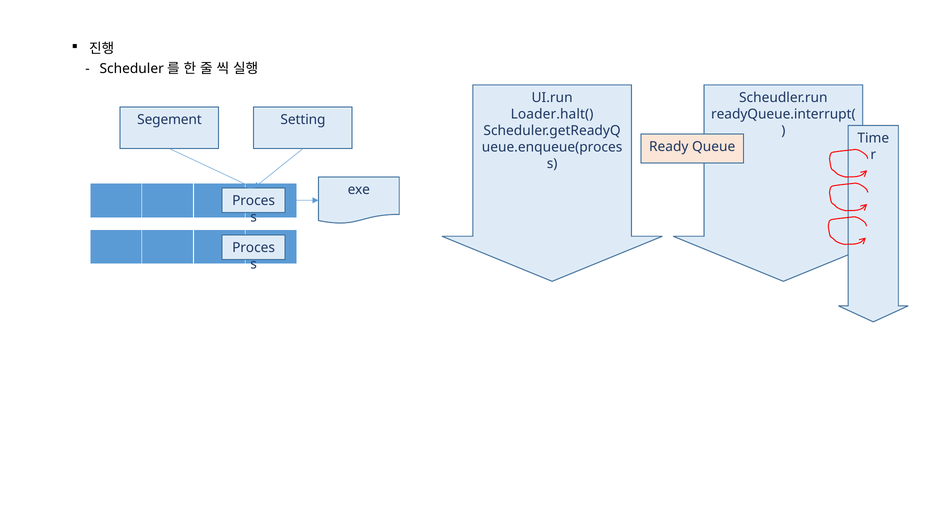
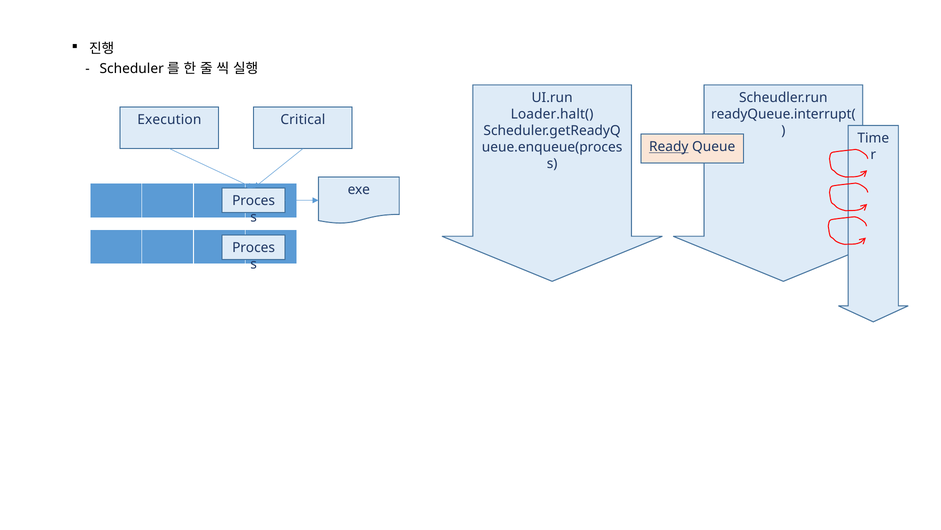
Segement: Segement -> Execution
Setting: Setting -> Critical
Ready underline: none -> present
